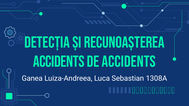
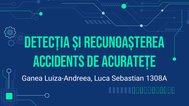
DE ACCIDENTS: ACCIDENTS -> ACURATEȚE
